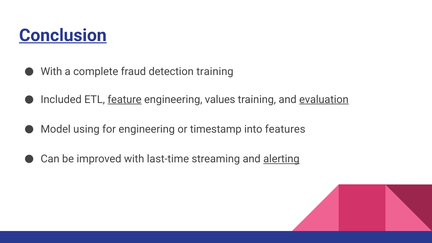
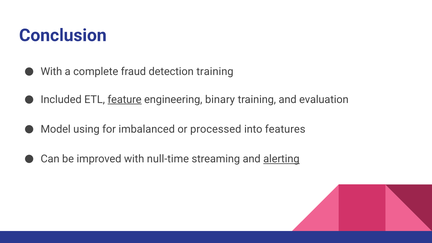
Conclusion underline: present -> none
values: values -> binary
evaluation underline: present -> none
for engineering: engineering -> imbalanced
timestamp: timestamp -> processed
last-time: last-time -> null-time
